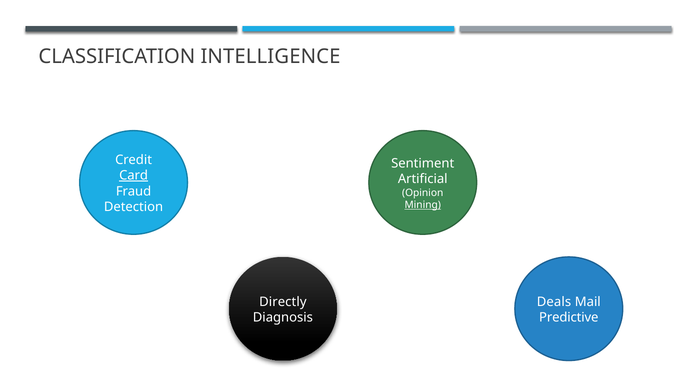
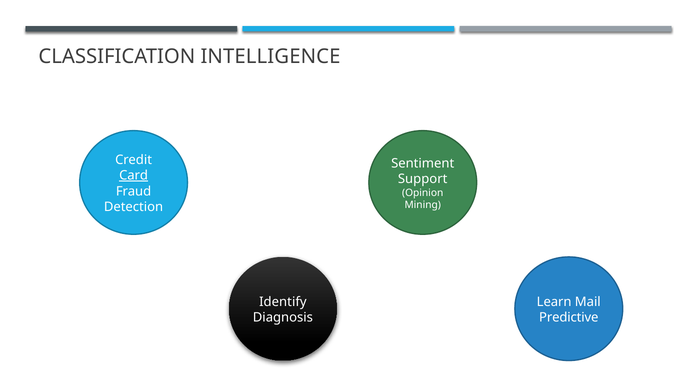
Artificial: Artificial -> Support
Mining underline: present -> none
Directly: Directly -> Identify
Deals: Deals -> Learn
